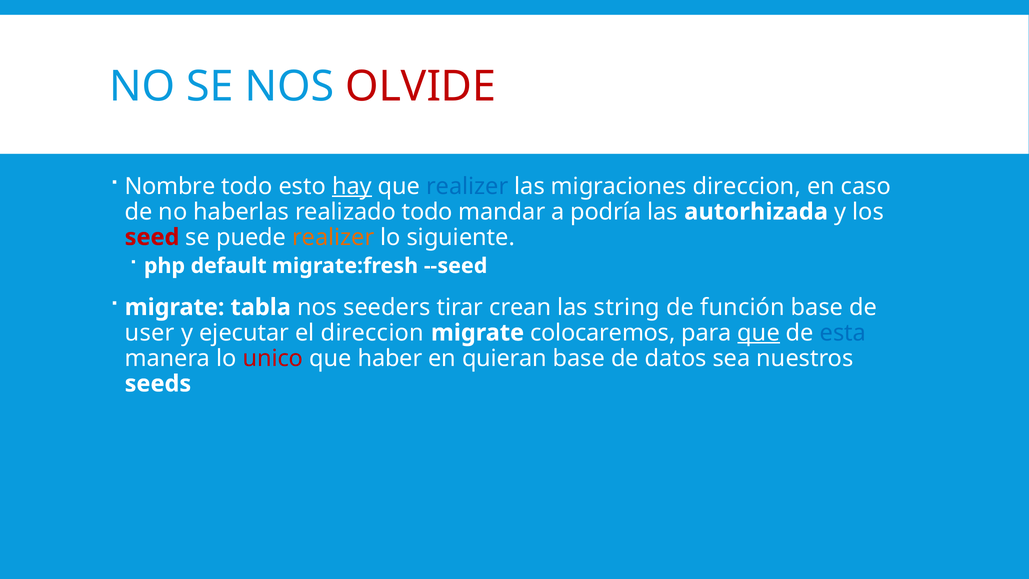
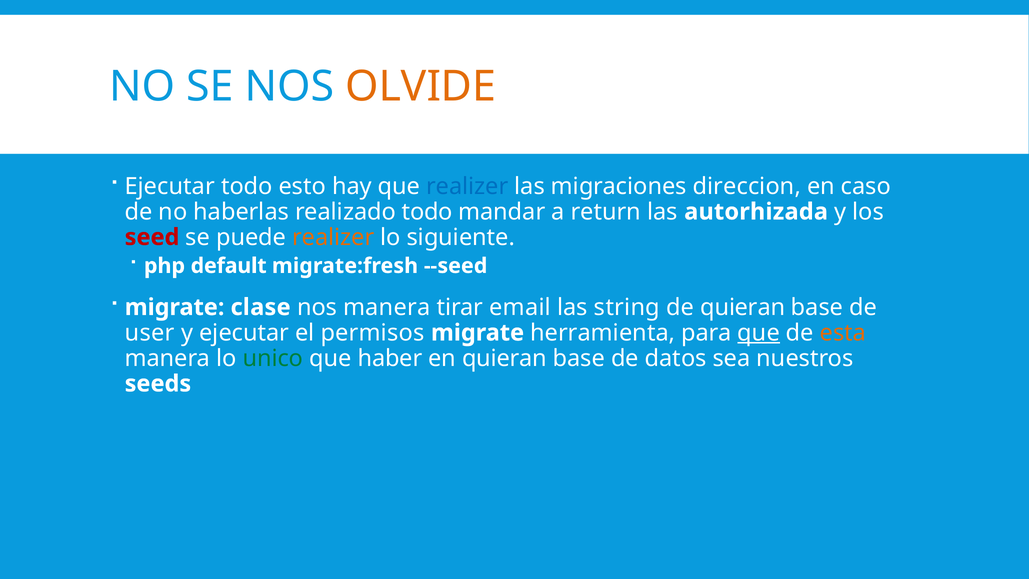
OLVIDE colour: red -> orange
Nombre at (170, 186): Nombre -> Ejecutar
hay underline: present -> none
podría: podría -> return
tabla: tabla -> clase
nos seeders: seeders -> manera
crean: crean -> email
de función: función -> quieran
el direccion: direccion -> permisos
colocaremos: colocaremos -> herramienta
esta colour: blue -> orange
unico colour: red -> green
